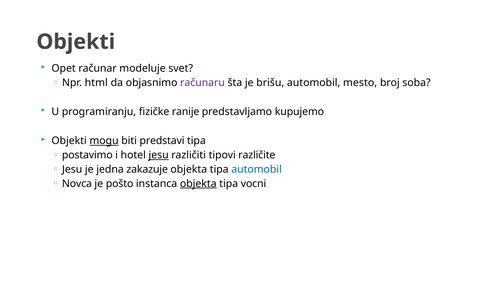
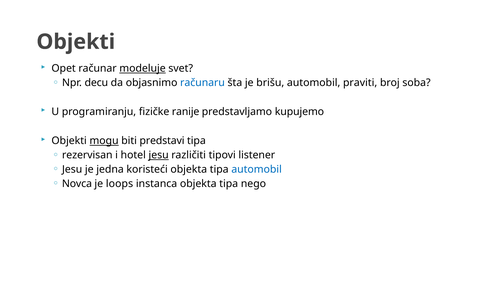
modeluje underline: none -> present
html: html -> decu
računaru colour: purple -> blue
mesto: mesto -> praviti
postavimo: postavimo -> rezervisan
različite: različite -> listener
zakazuje: zakazuje -> koristeći
pošto: pošto -> loops
objekta at (198, 184) underline: present -> none
vocni: vocni -> nego
